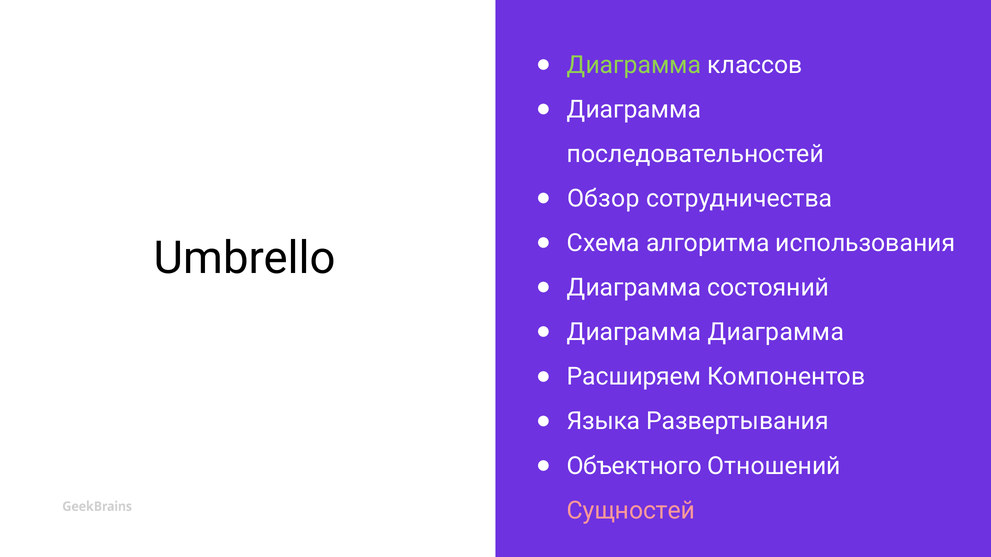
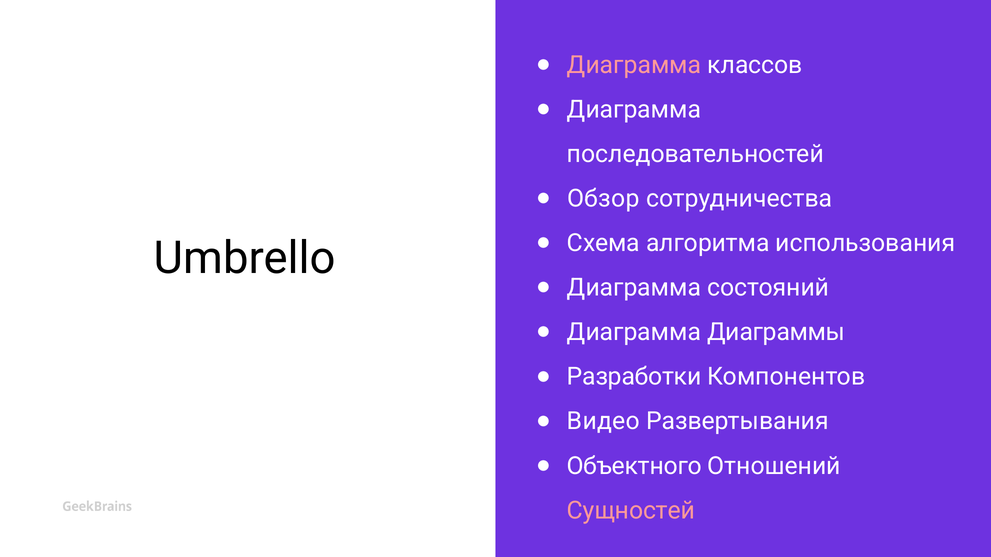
Диаграмма at (634, 65) colour: light green -> pink
Диаграмма Диаграмма: Диаграмма -> Диаграммы
Расширяем: Расширяем -> Разработки
Языка: Языка -> Видео
